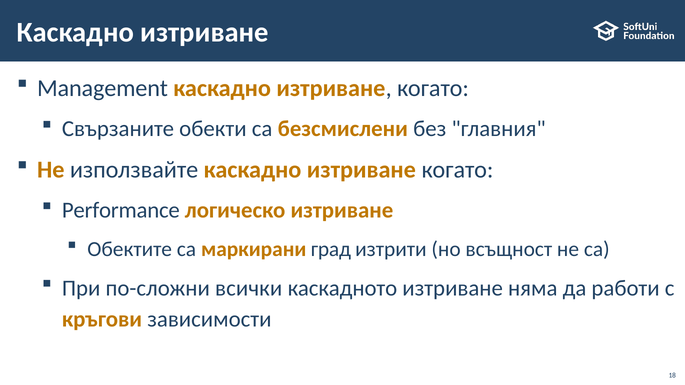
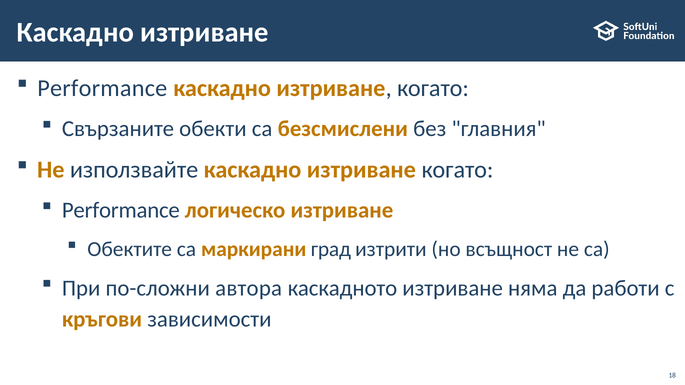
Management at (102, 88): Management -> Performance
всички: всички -> автора
